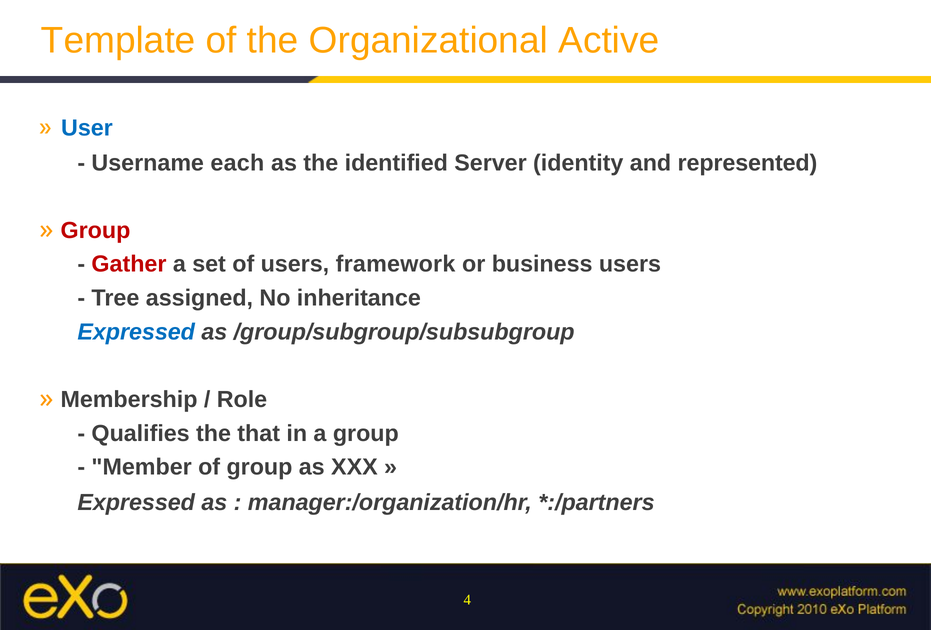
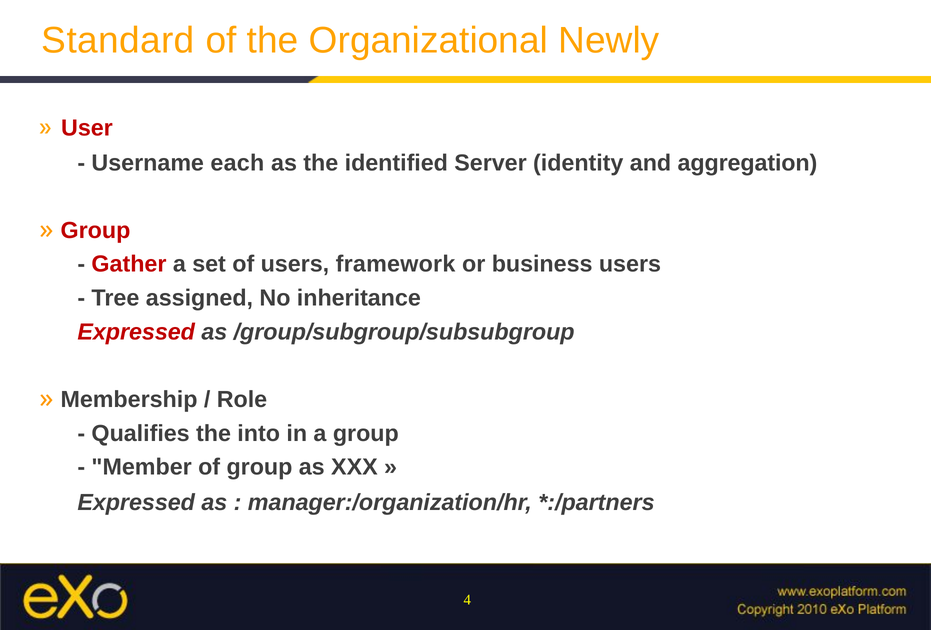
Template: Template -> Standard
Active: Active -> Newly
User colour: blue -> red
represented: represented -> aggregation
Expressed at (136, 332) colour: blue -> red
that: that -> into
